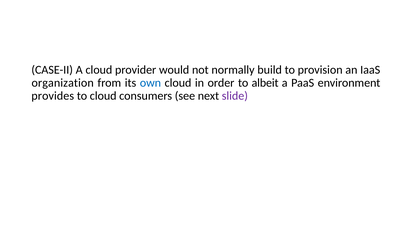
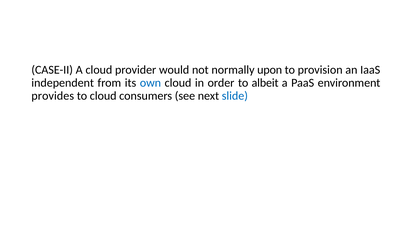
build: build -> upon
organization: organization -> independent
slide colour: purple -> blue
